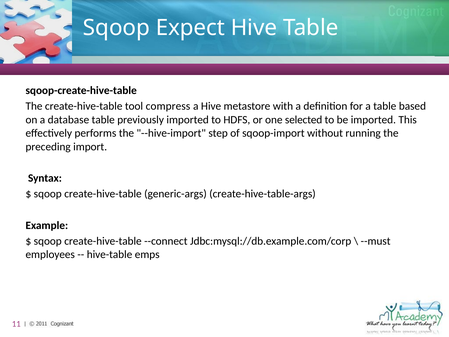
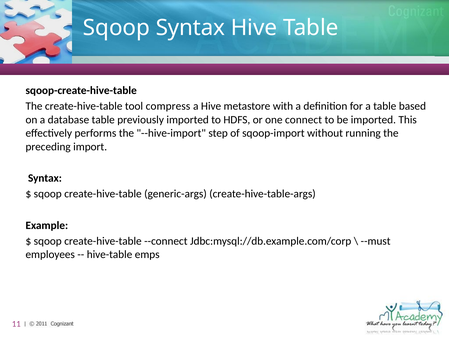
Sqoop Expect: Expect -> Syntax
selected: selected -> connect
